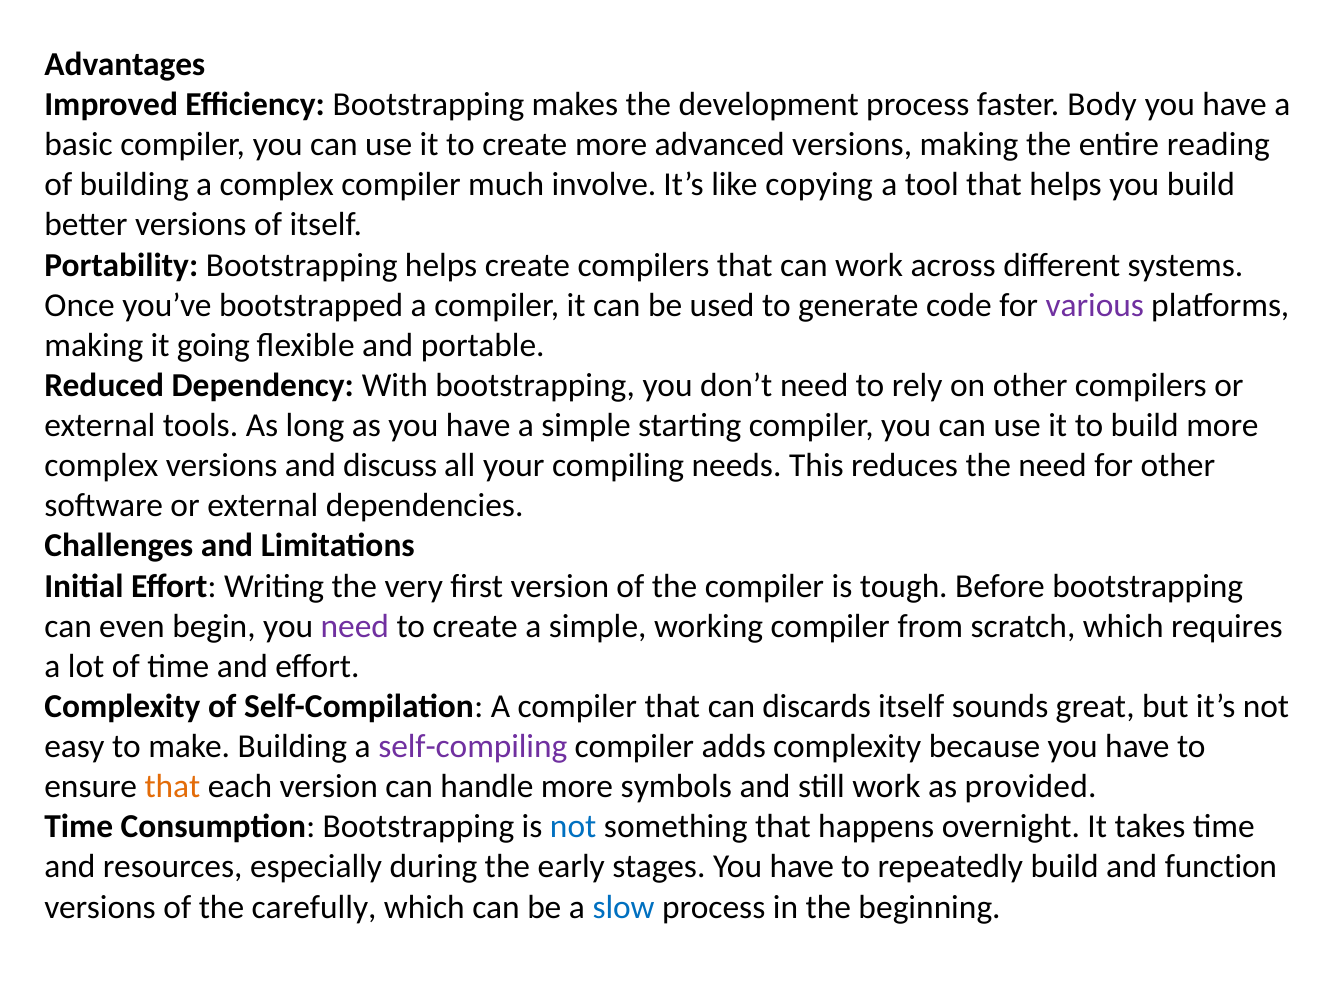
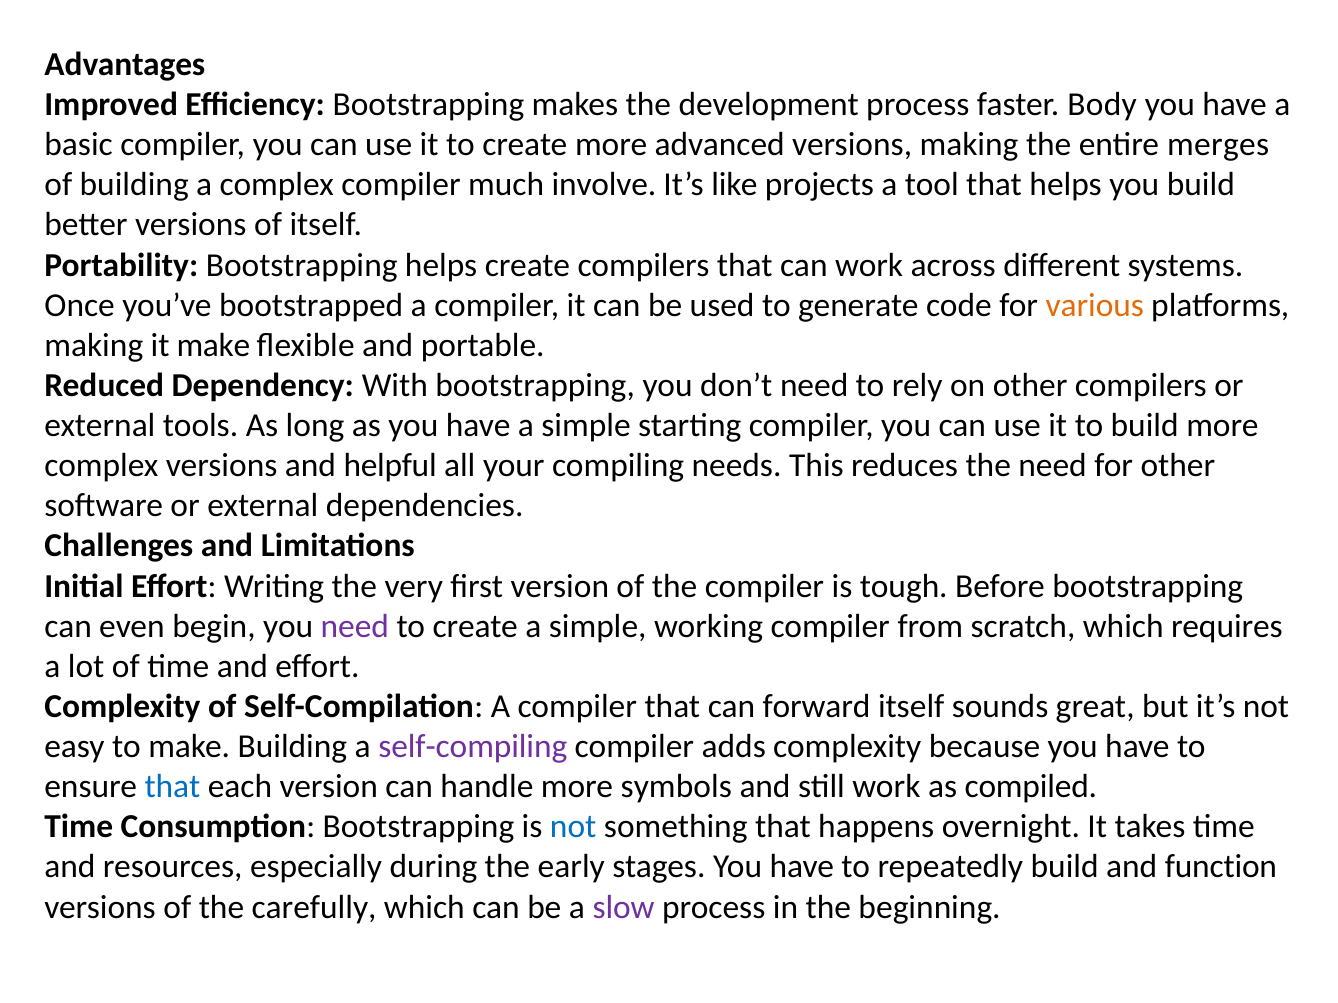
reading: reading -> merges
copying: copying -> projects
various colour: purple -> orange
it going: going -> make
discuss: discuss -> helpful
discards: discards -> forward
that at (172, 787) colour: orange -> blue
provided: provided -> compiled
slow colour: blue -> purple
